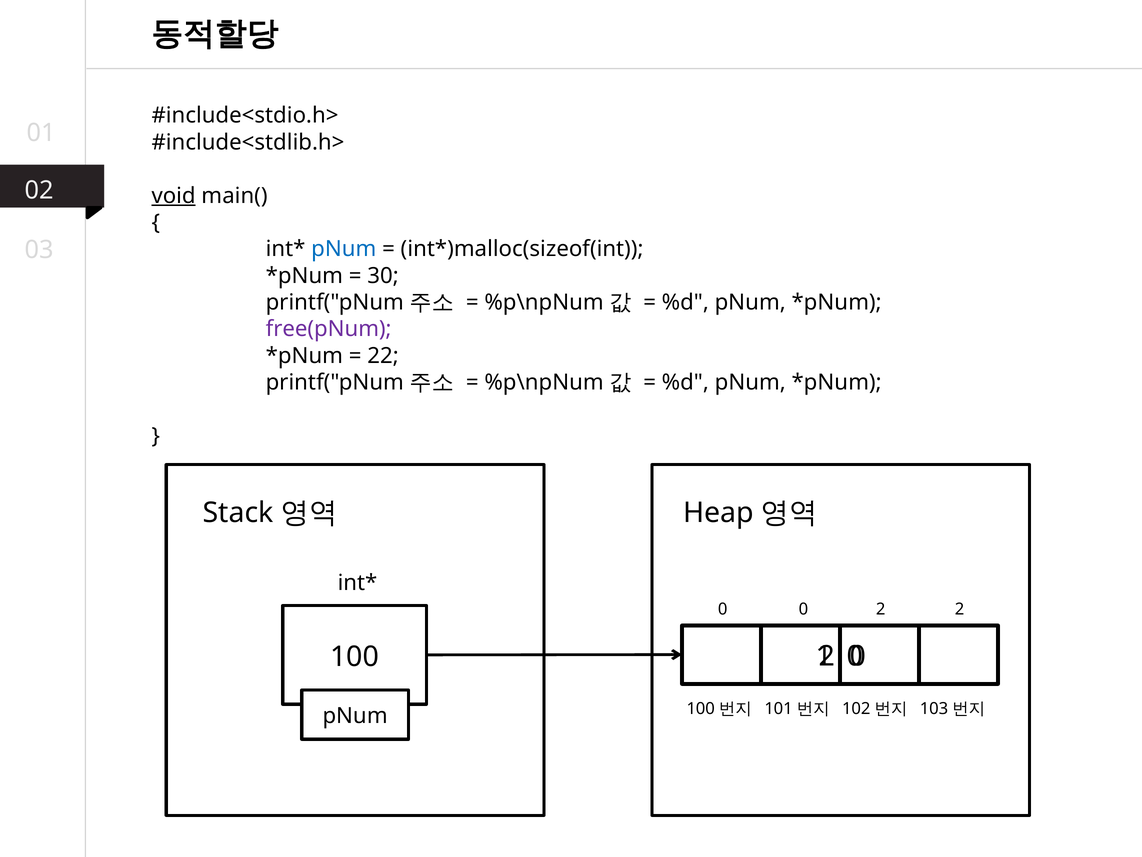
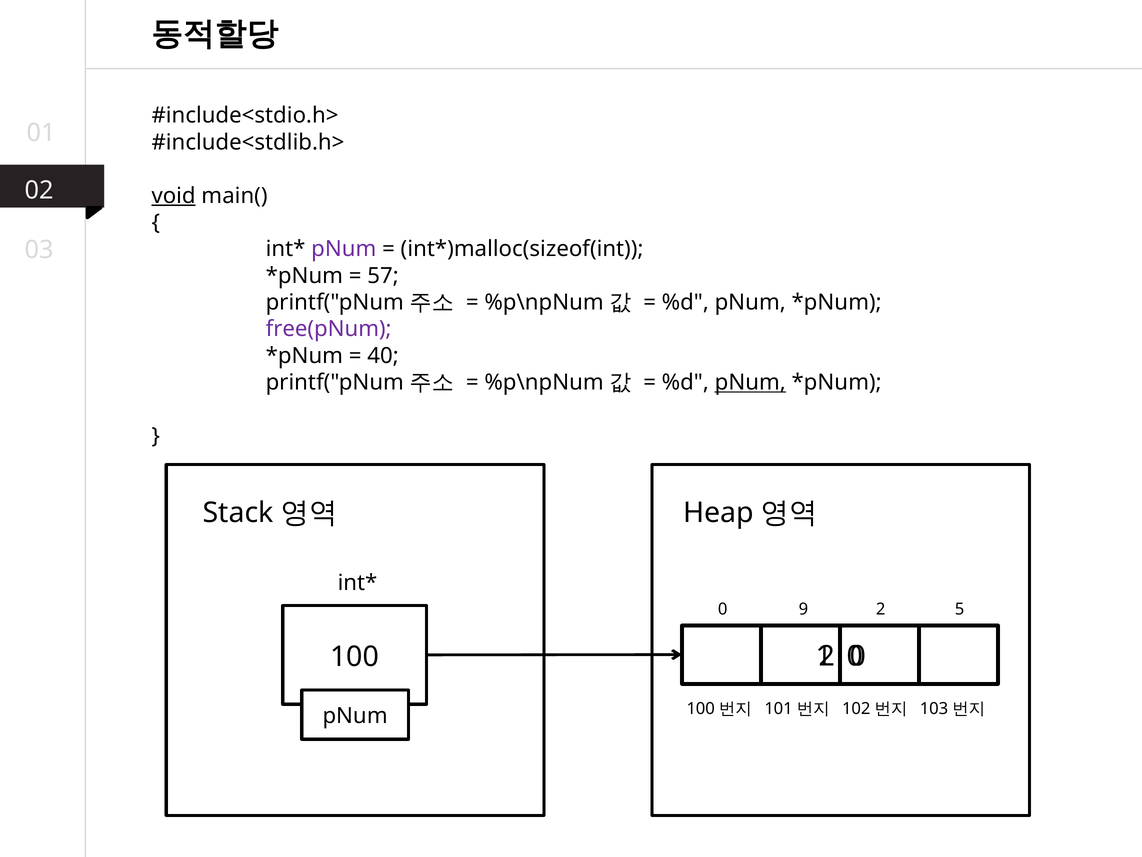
pNum at (344, 249) colour: blue -> purple
30: 30 -> 57
22: 22 -> 40
pNum at (750, 382) underline: none -> present
0 0: 0 -> 9
2 2: 2 -> 5
